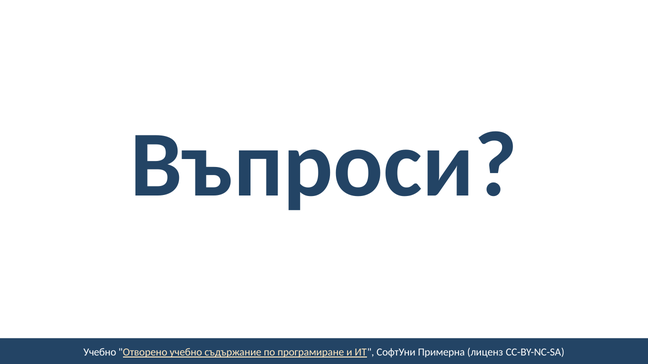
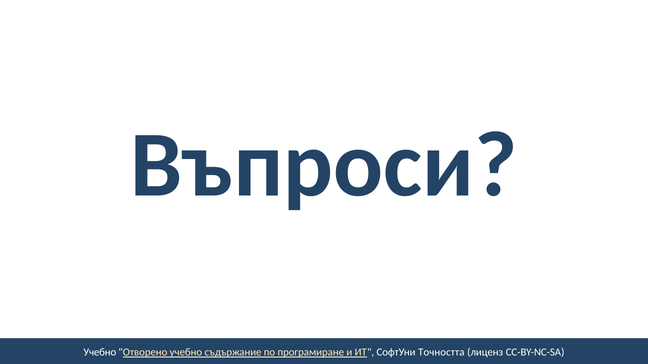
Примерна: Примерна -> Точността
